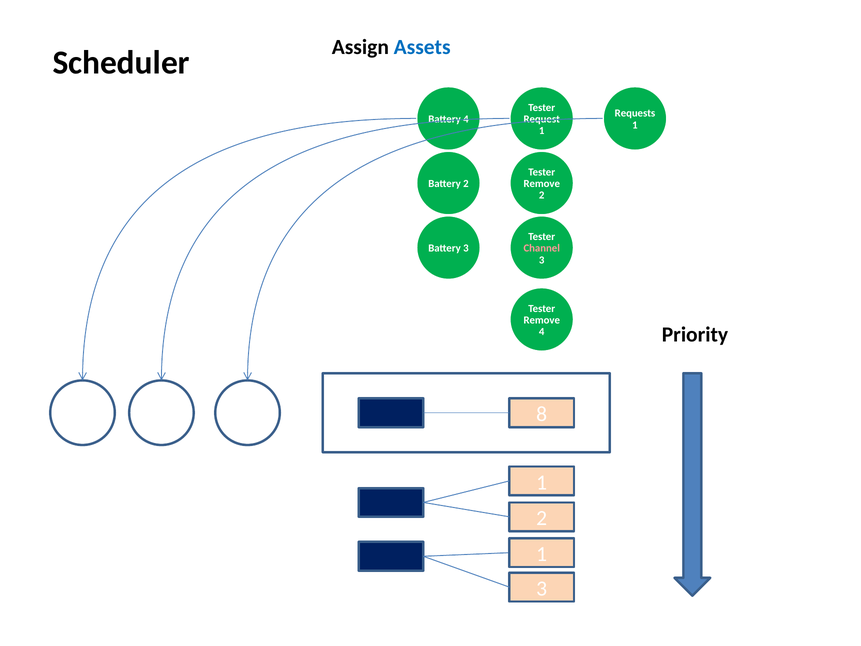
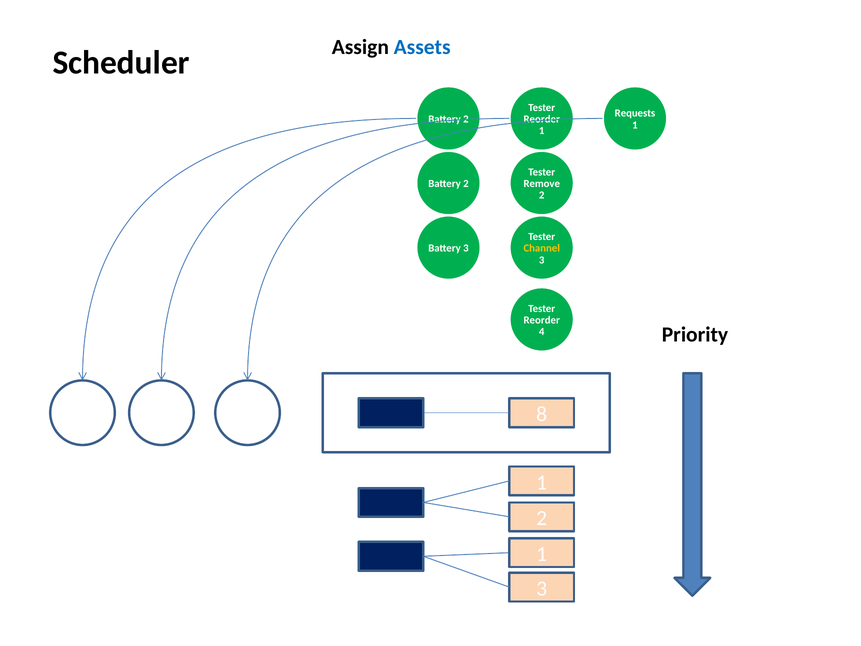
4 at (466, 119): 4 -> 2
Request at (542, 119): Request -> Reorder
Channel colour: pink -> yellow
Remove at (542, 320): Remove -> Reorder
